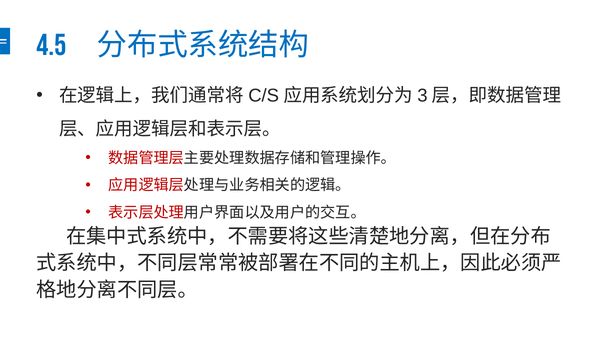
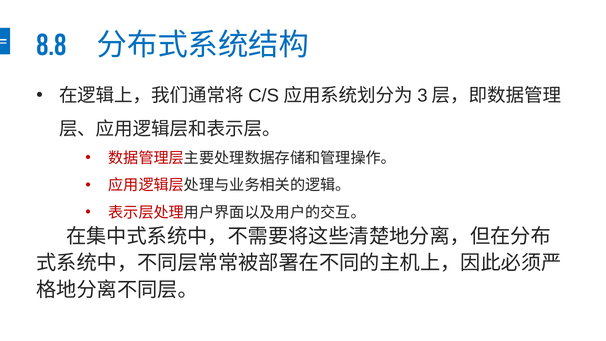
4.5: 4.5 -> 8.8
